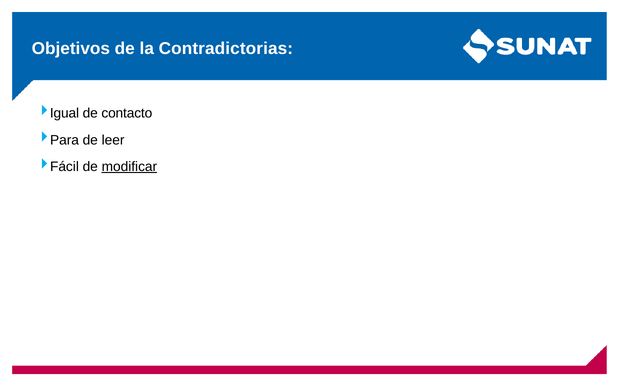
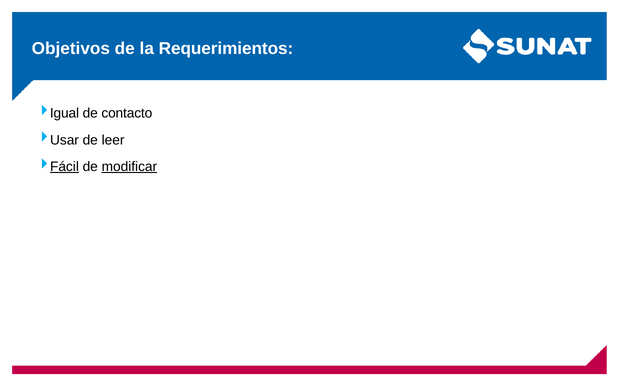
Contradictorias: Contradictorias -> Requerimientos
Para: Para -> Usar
Fácil underline: none -> present
